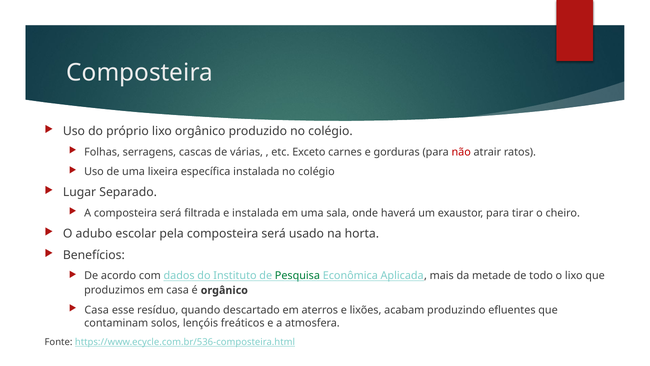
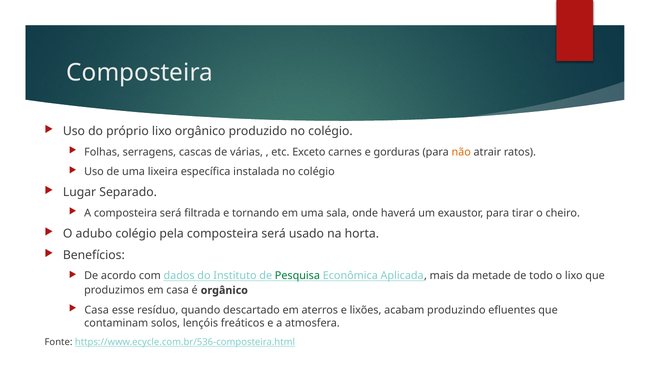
não colour: red -> orange
e instalada: instalada -> tornando
adubo escolar: escolar -> colégio
